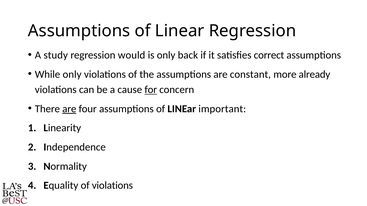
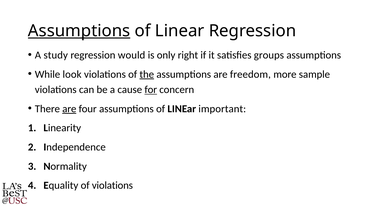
Assumptions at (79, 31) underline: none -> present
back: back -> right
correct: correct -> groups
While only: only -> look
the underline: none -> present
constant: constant -> freedom
already: already -> sample
